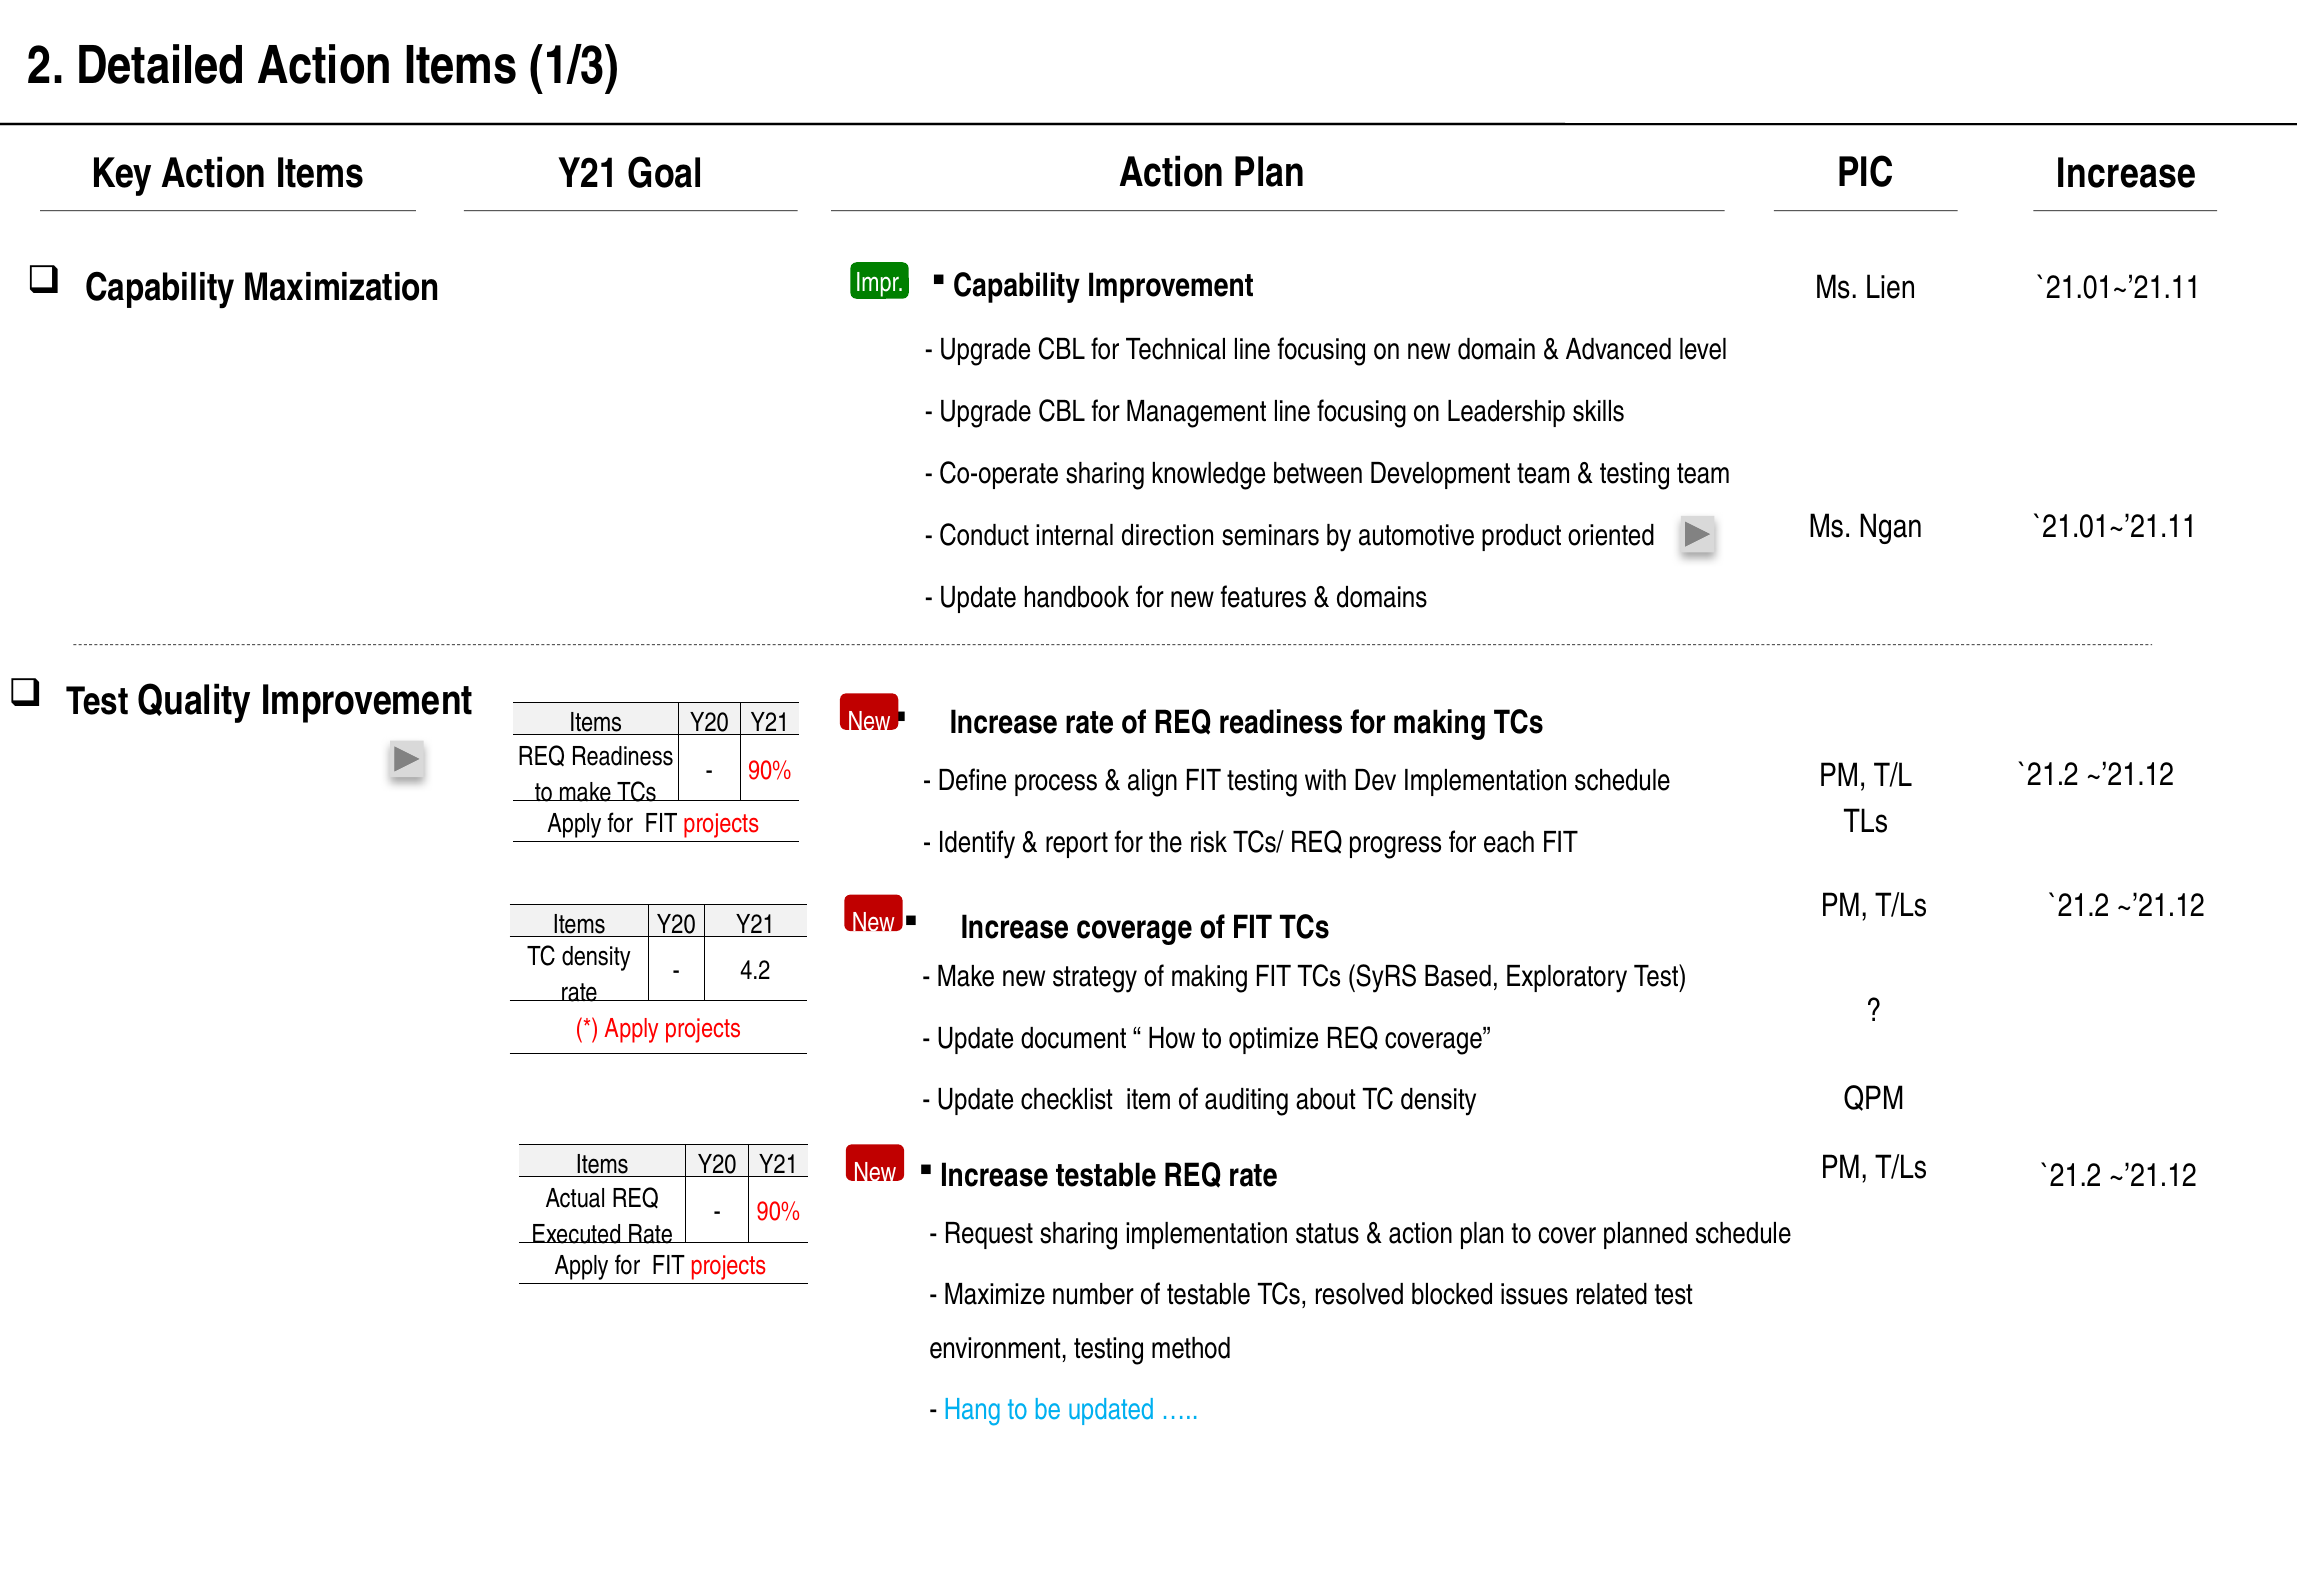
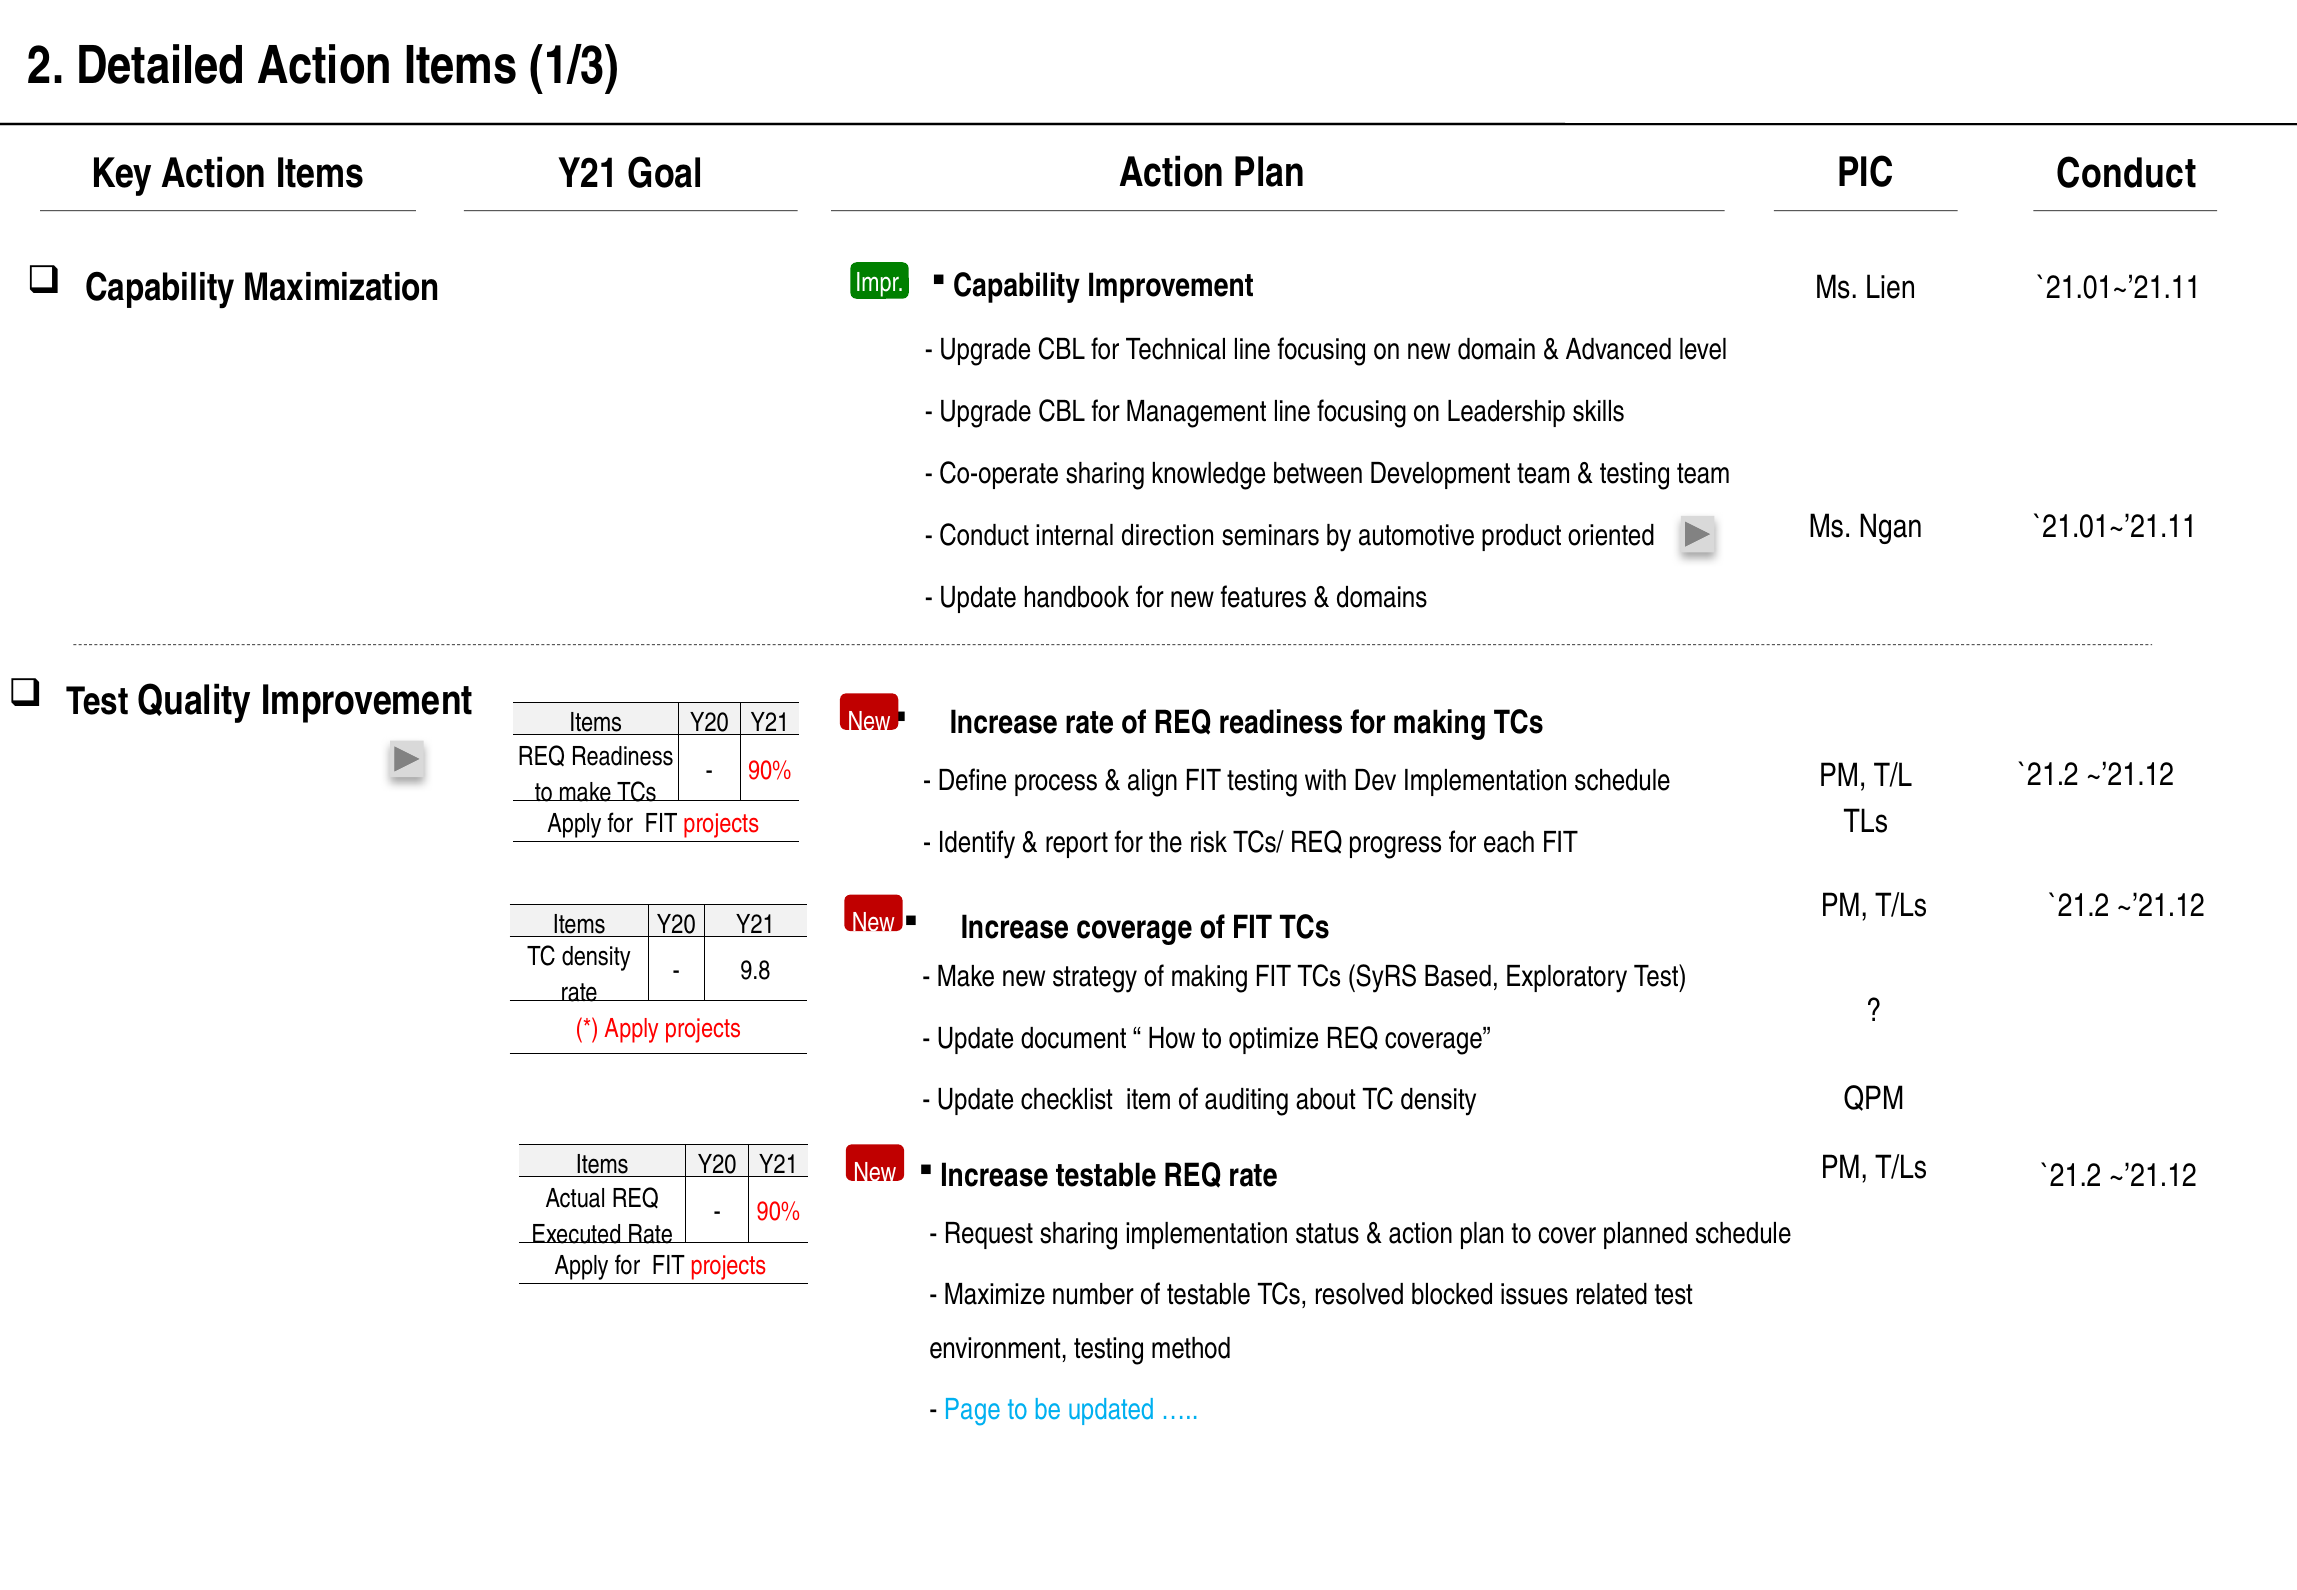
PIC Increase: Increase -> Conduct
4.2: 4.2 -> 9.8
Hang: Hang -> Page
